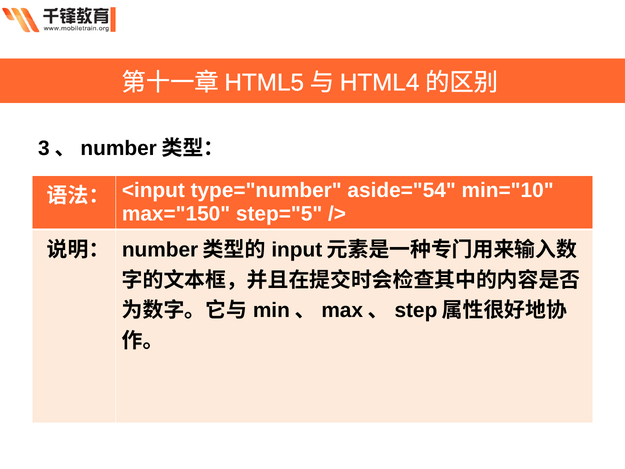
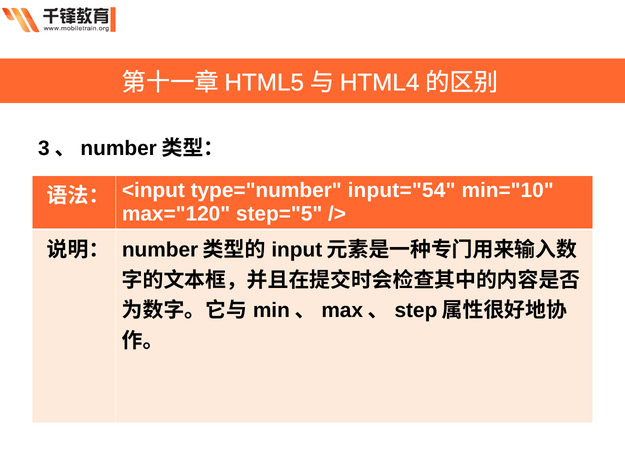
aside="54: aside="54 -> input="54
max="150: max="150 -> max="120
